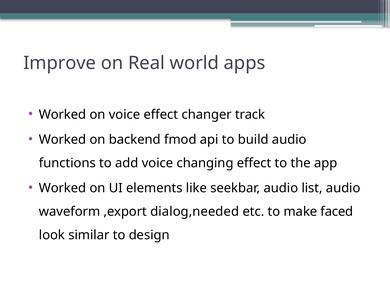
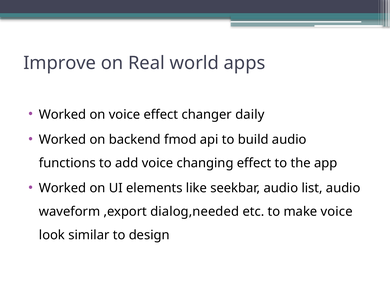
track: track -> daily
make faced: faced -> voice
